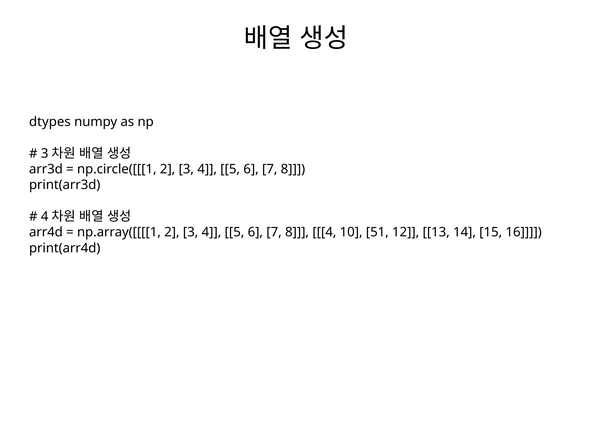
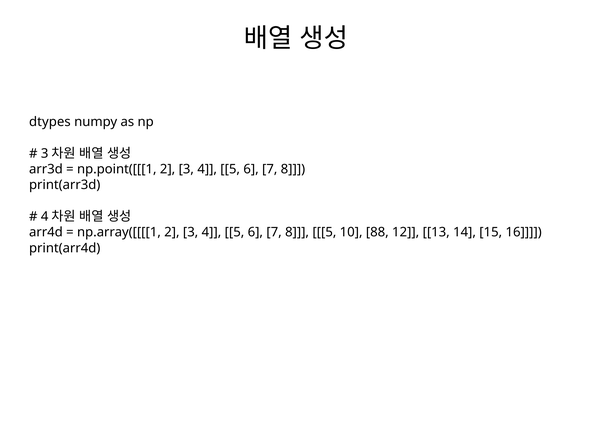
np.circle([[[1: np.circle([[[1 -> np.point([[[1
8 4: 4 -> 5
51: 51 -> 88
